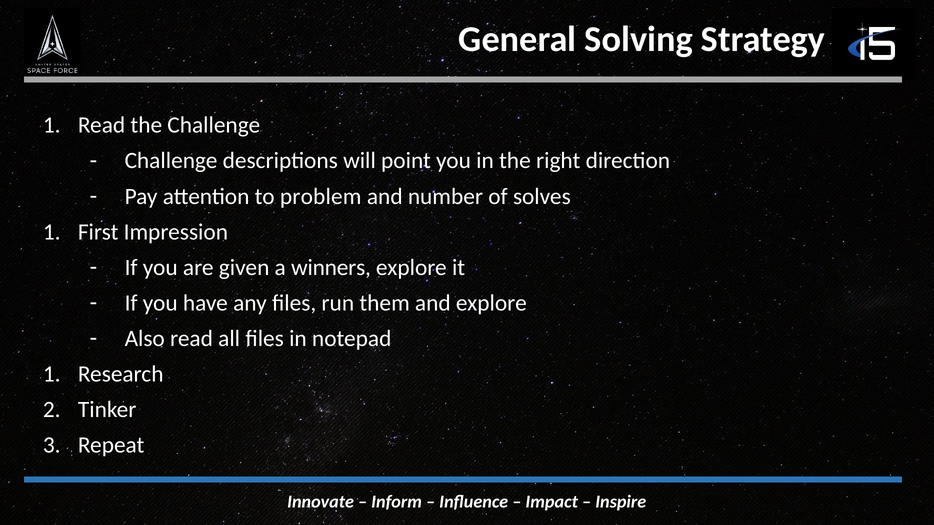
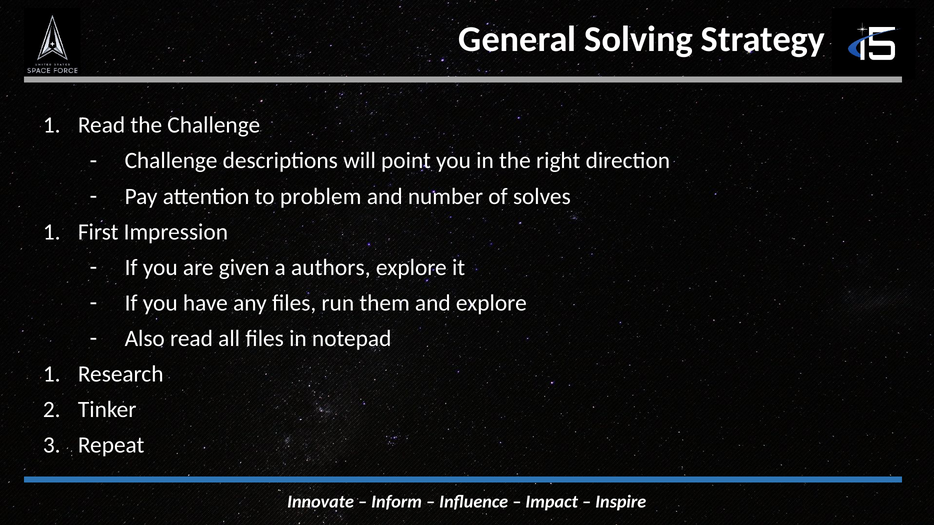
winners: winners -> authors
